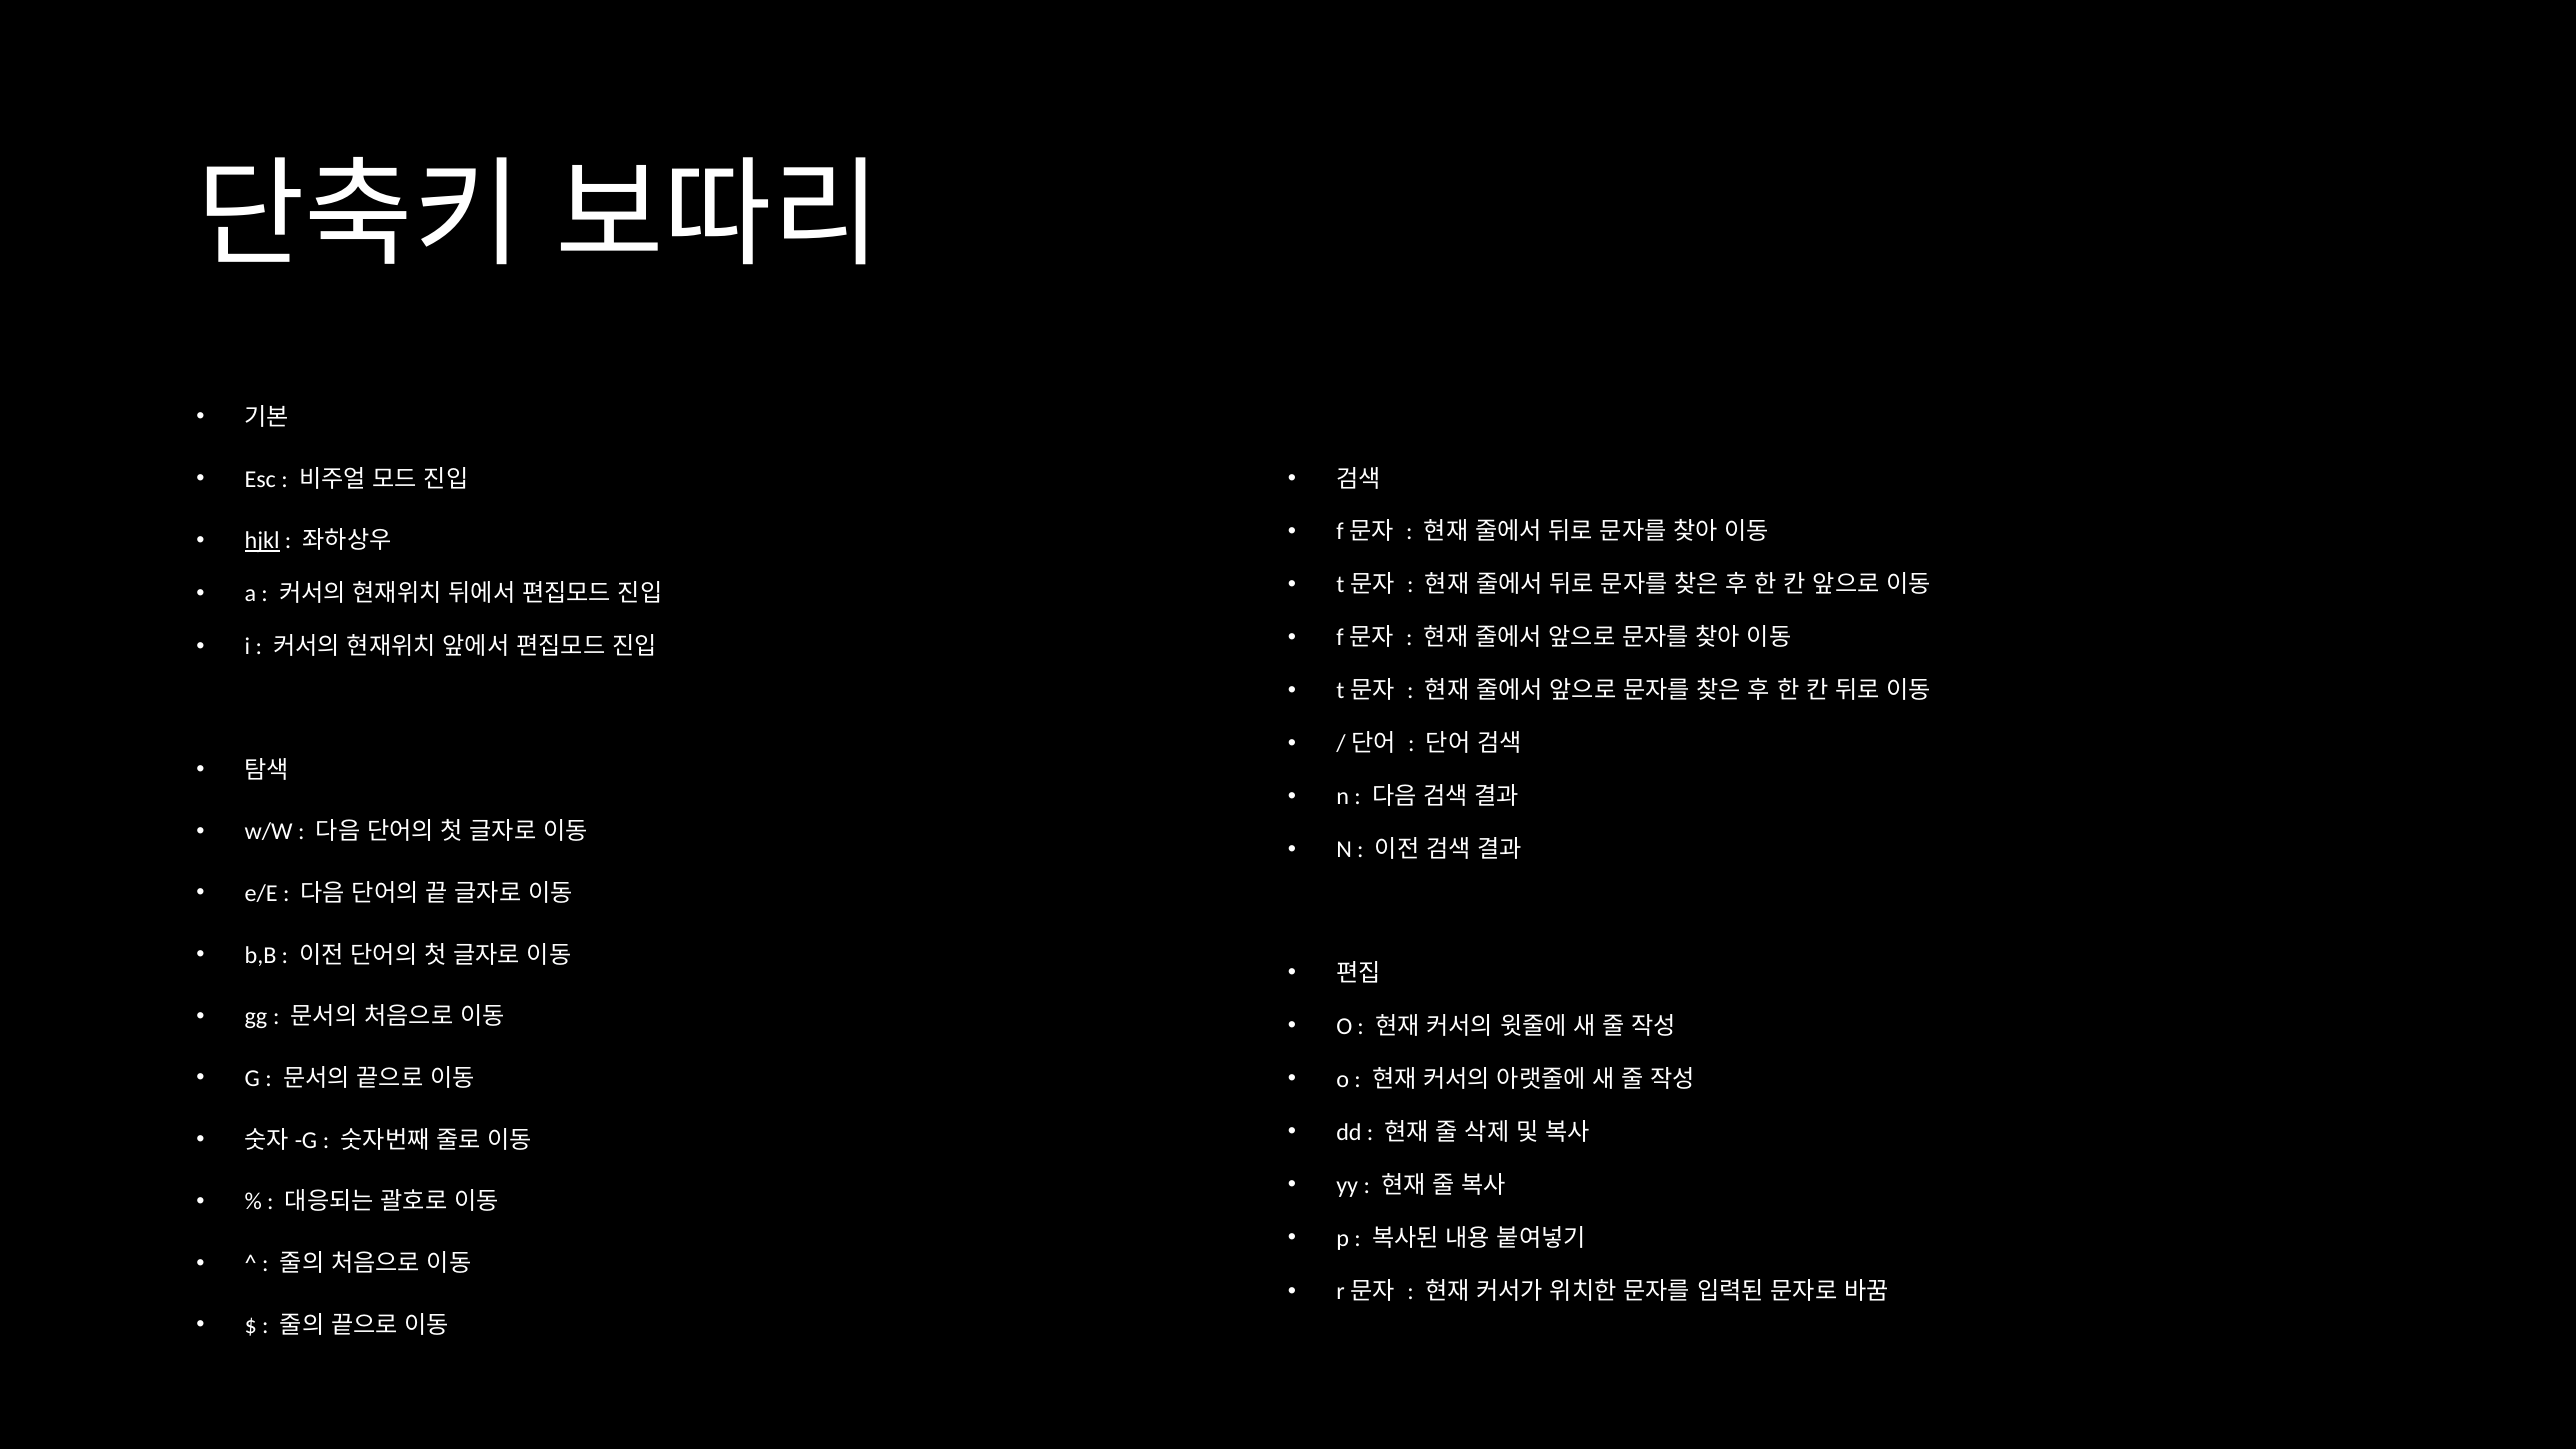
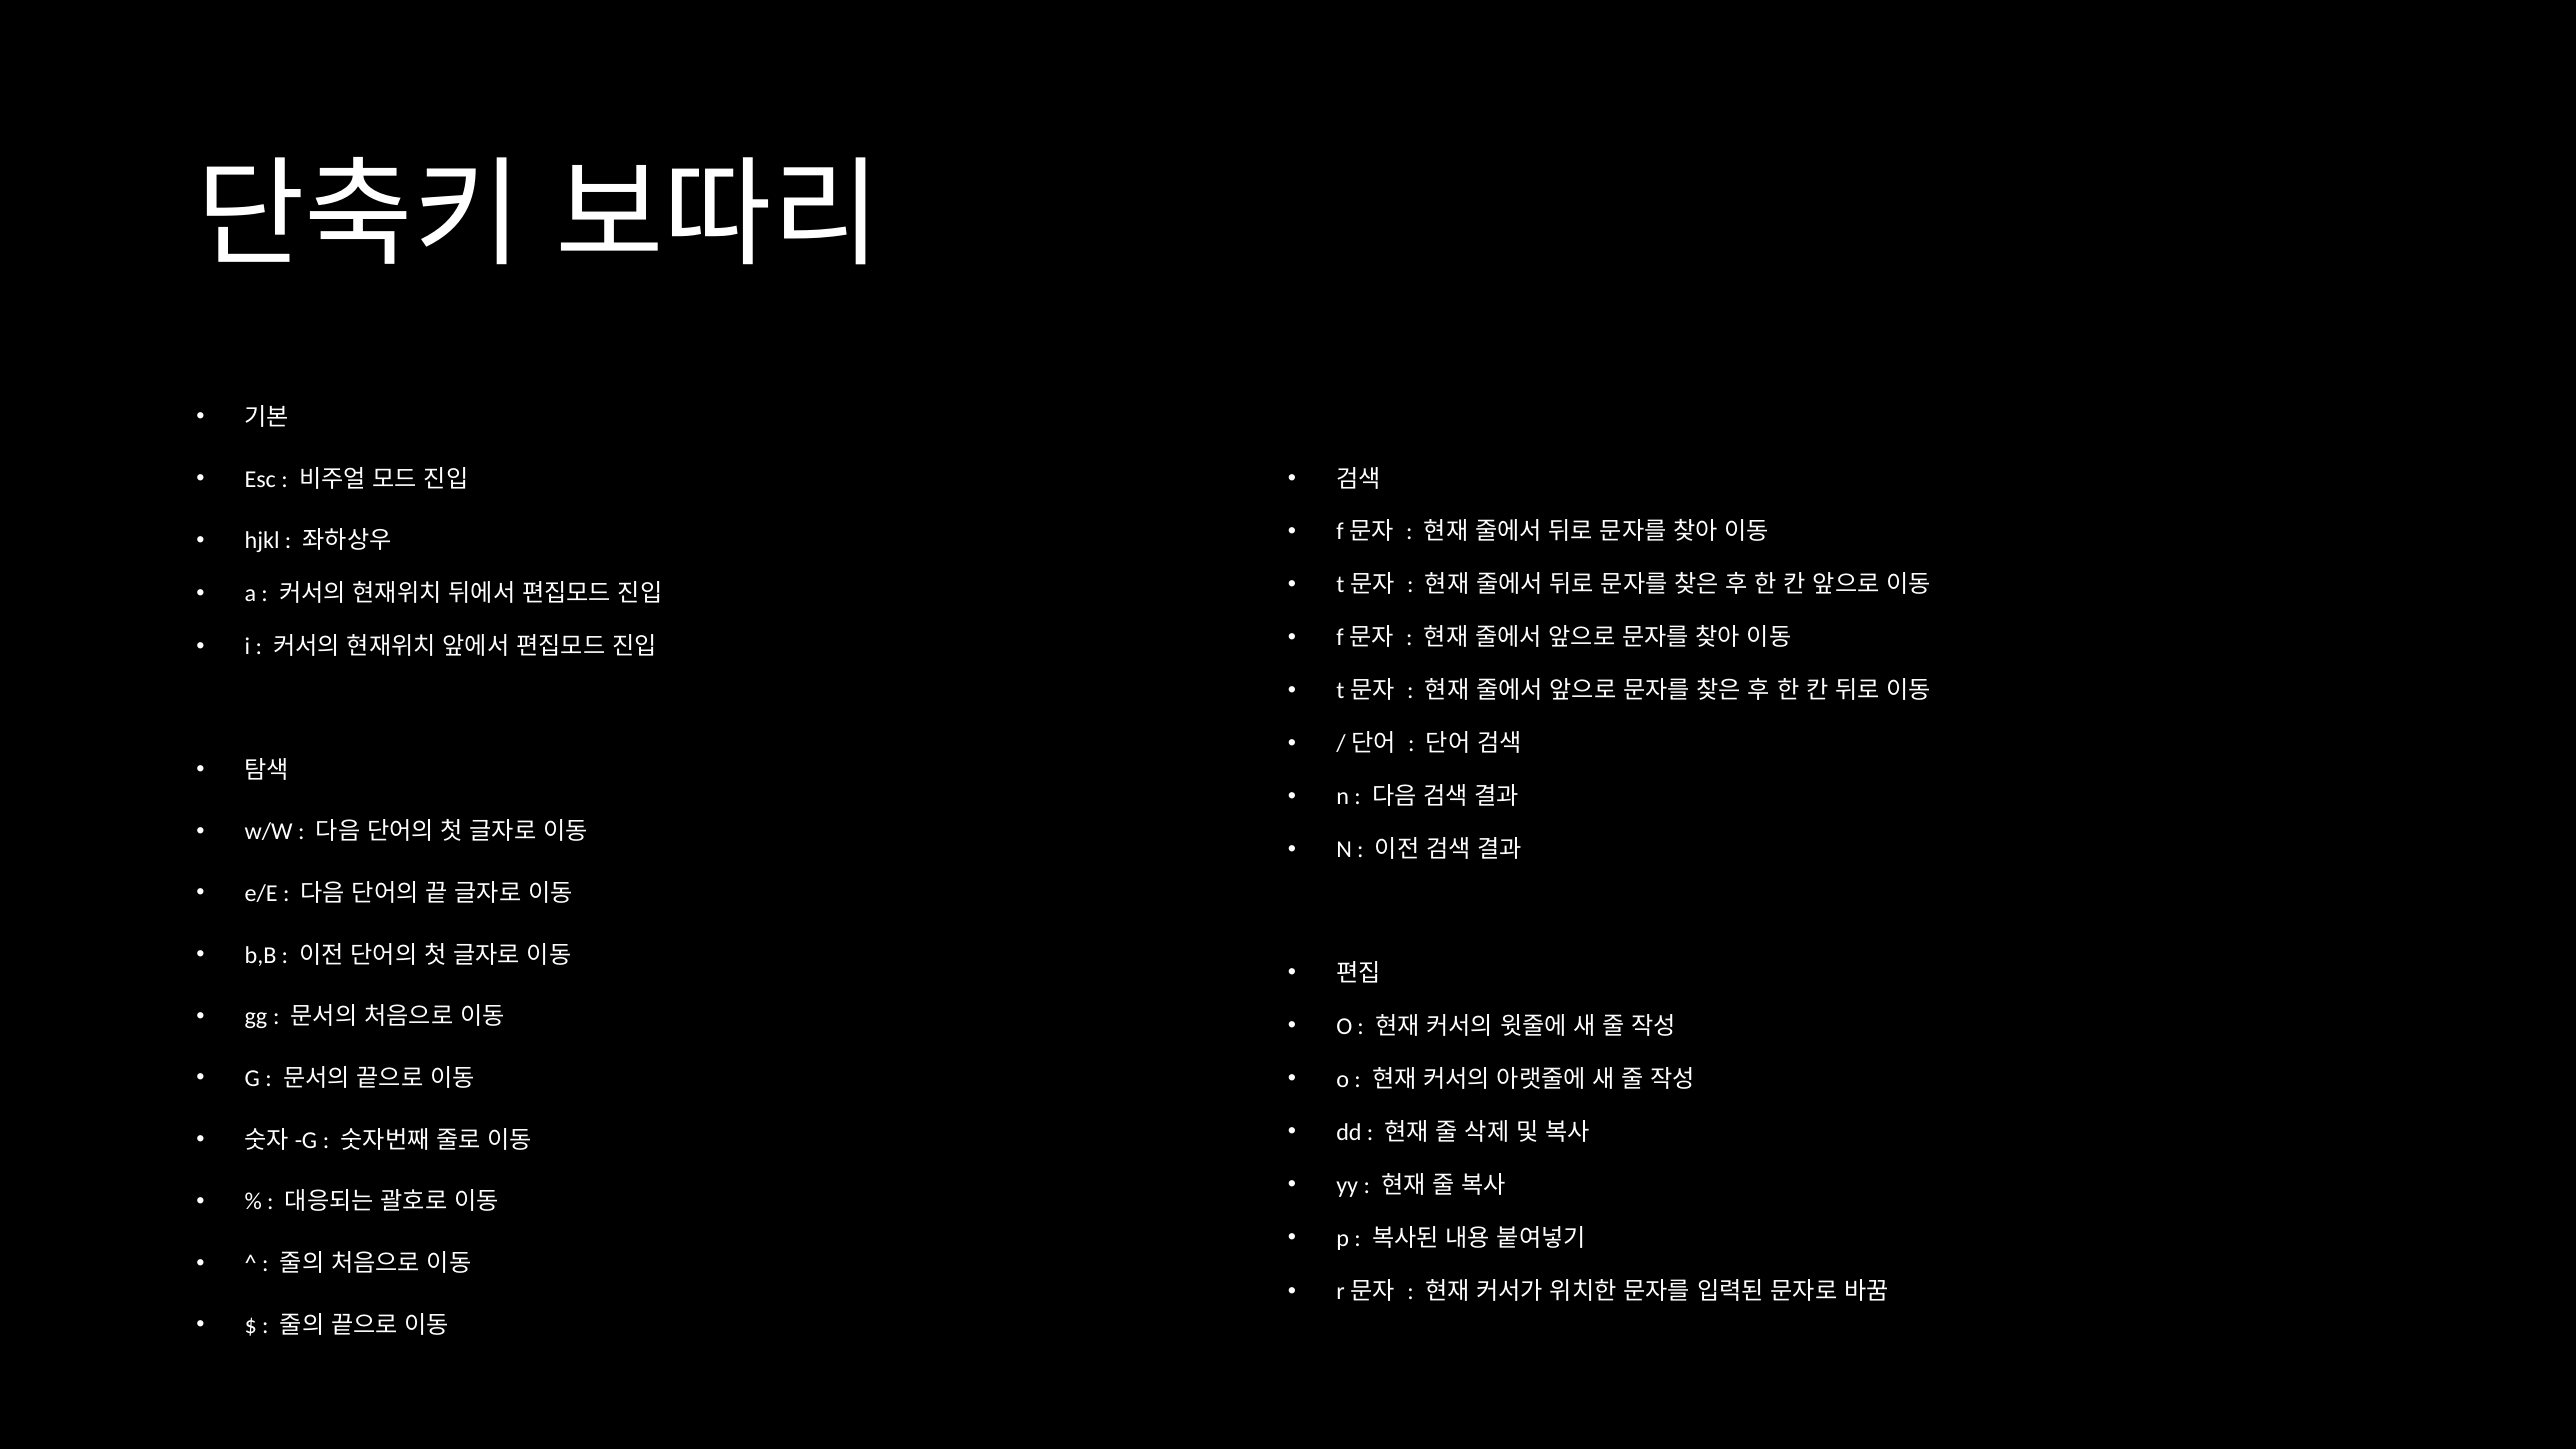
hjkl underline: present -> none
